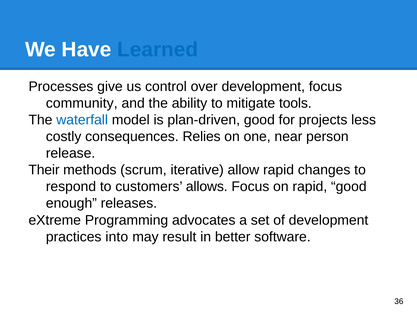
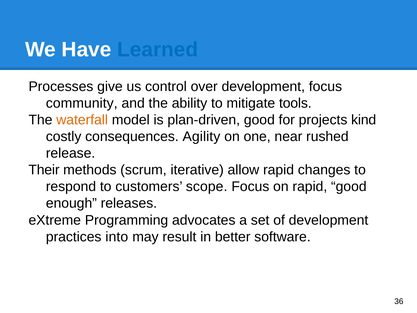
waterfall colour: blue -> orange
less: less -> kind
Relies: Relies -> Agility
person: person -> rushed
allows: allows -> scope
